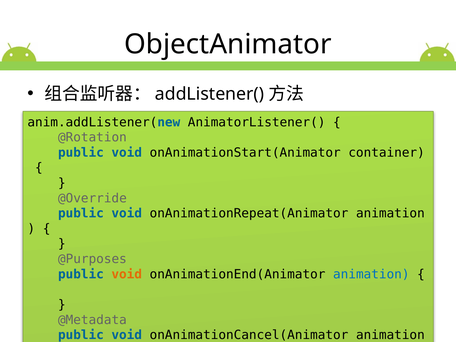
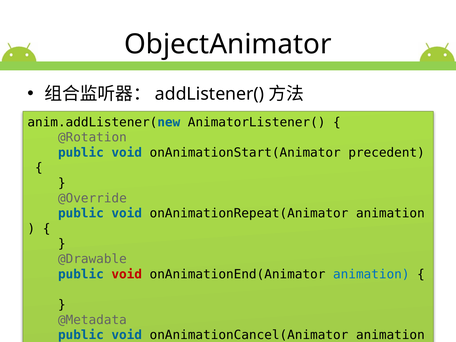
container: container -> precedent
@Purposes: @Purposes -> @Drawable
void at (127, 274) colour: orange -> red
